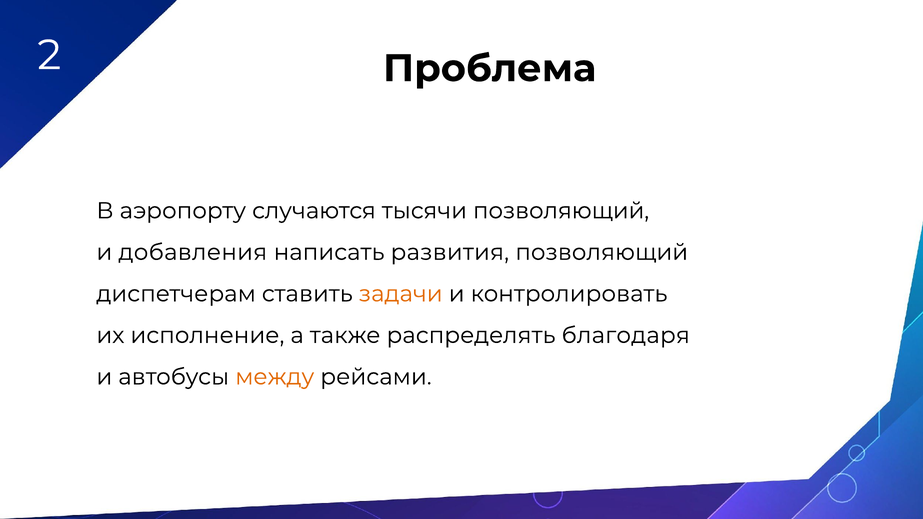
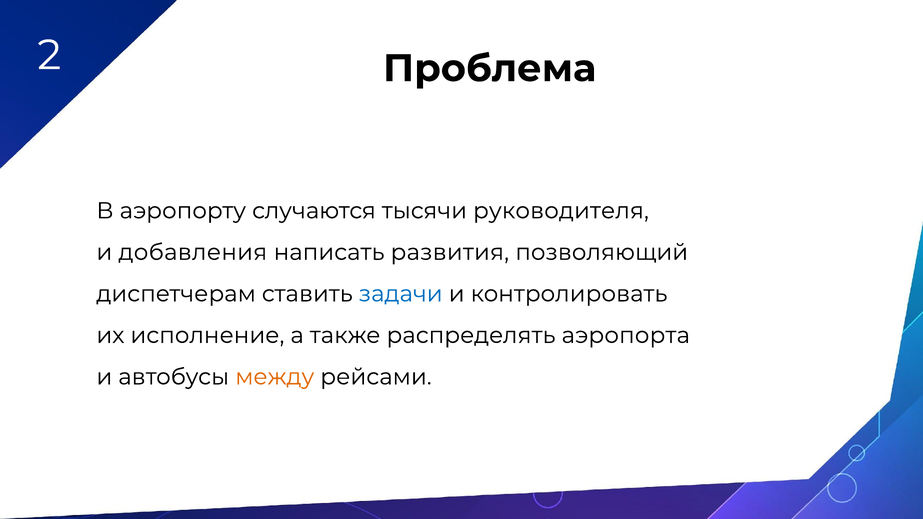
тысячи позволяющий: позволяющий -> руководителя
задачи colour: orange -> blue
благодаря: благодаря -> аэропорта
